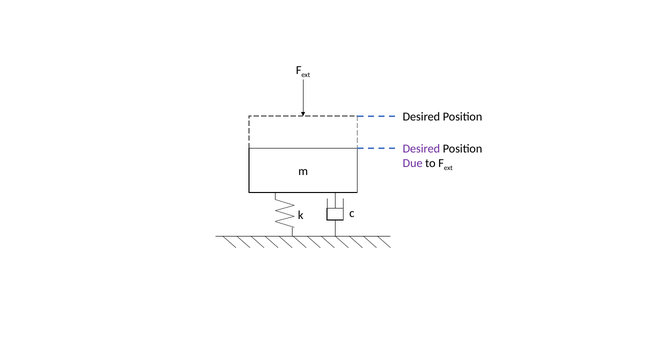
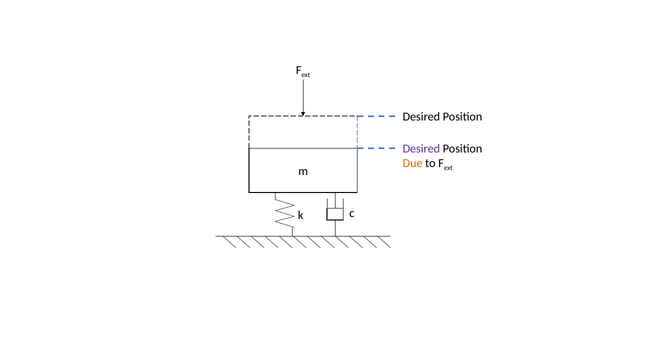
Due colour: purple -> orange
